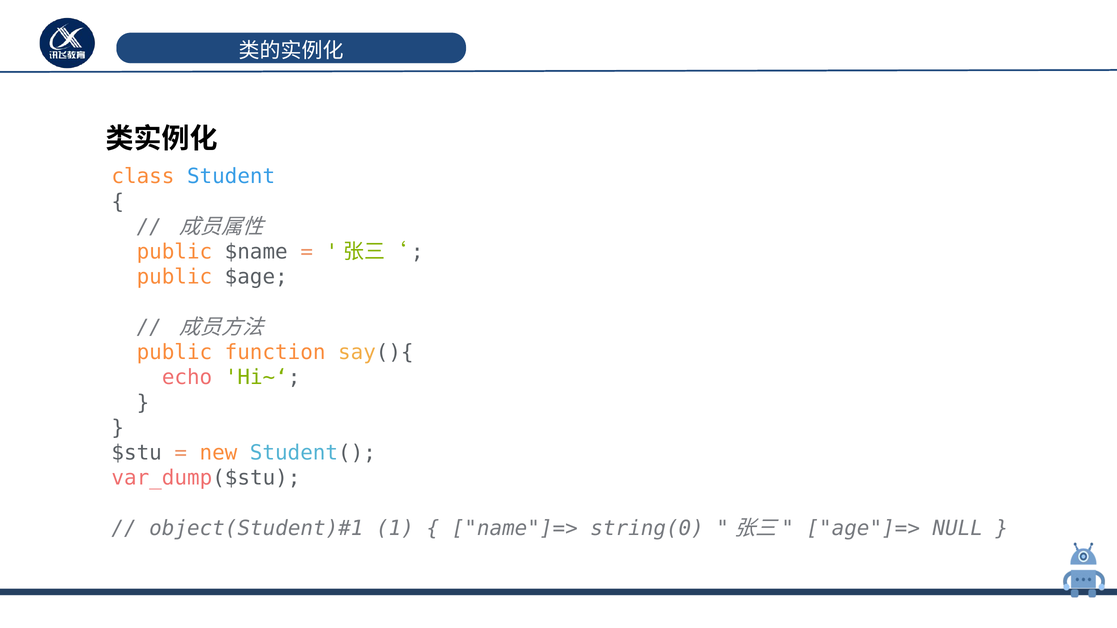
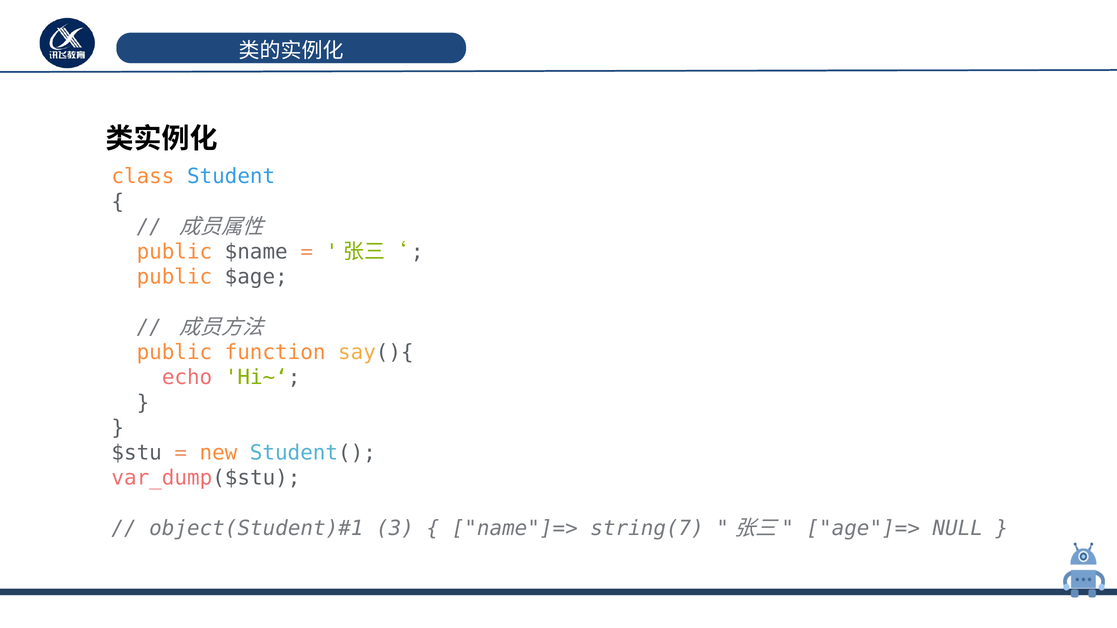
1: 1 -> 3
string(0: string(0 -> string(7
